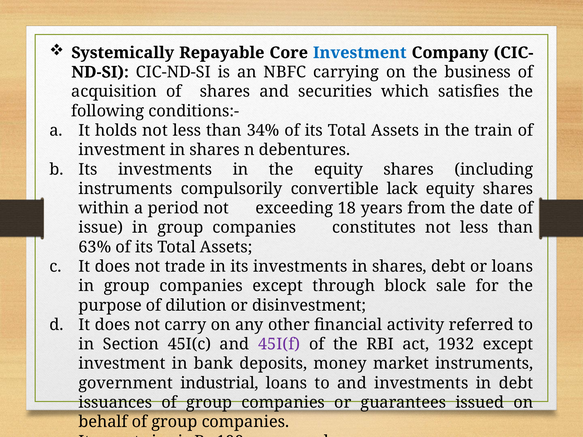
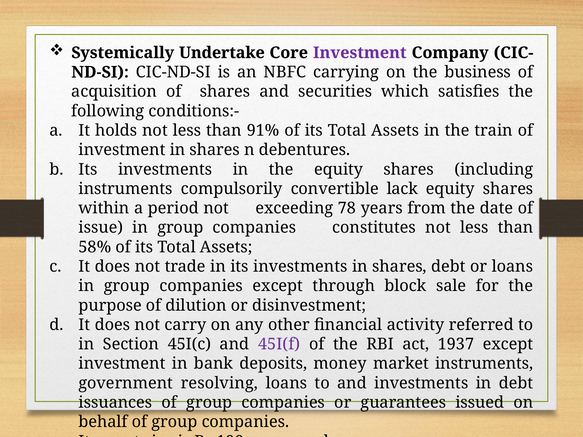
Repayable: Repayable -> Undertake
Investment at (360, 53) colour: blue -> purple
34%: 34% -> 91%
18: 18 -> 78
63%: 63% -> 58%
1932: 1932 -> 1937
industrial: industrial -> resolving
